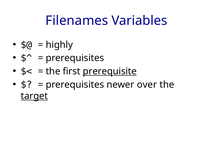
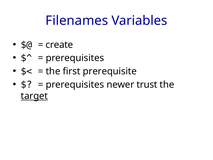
highly: highly -> create
prerequisite underline: present -> none
over: over -> trust
